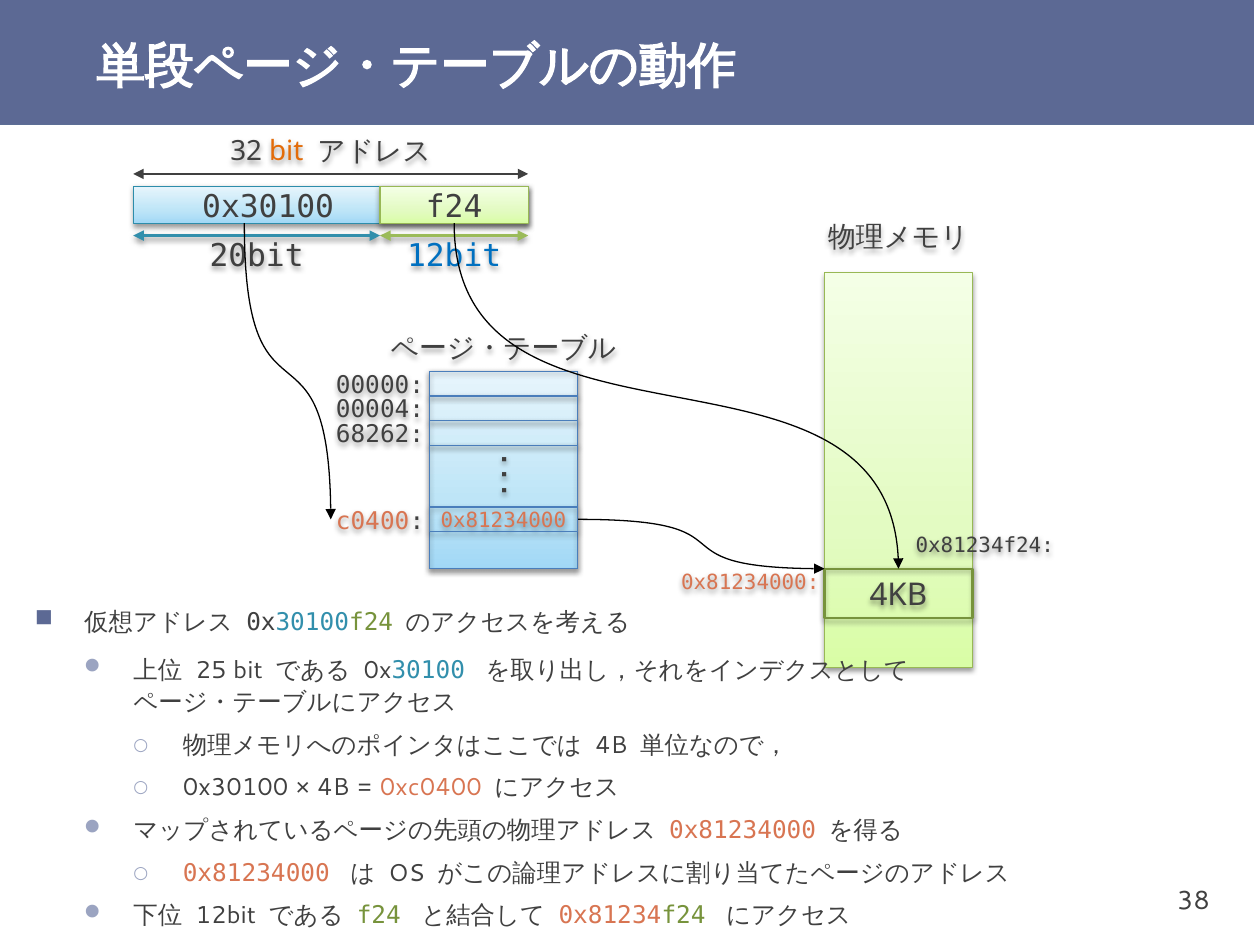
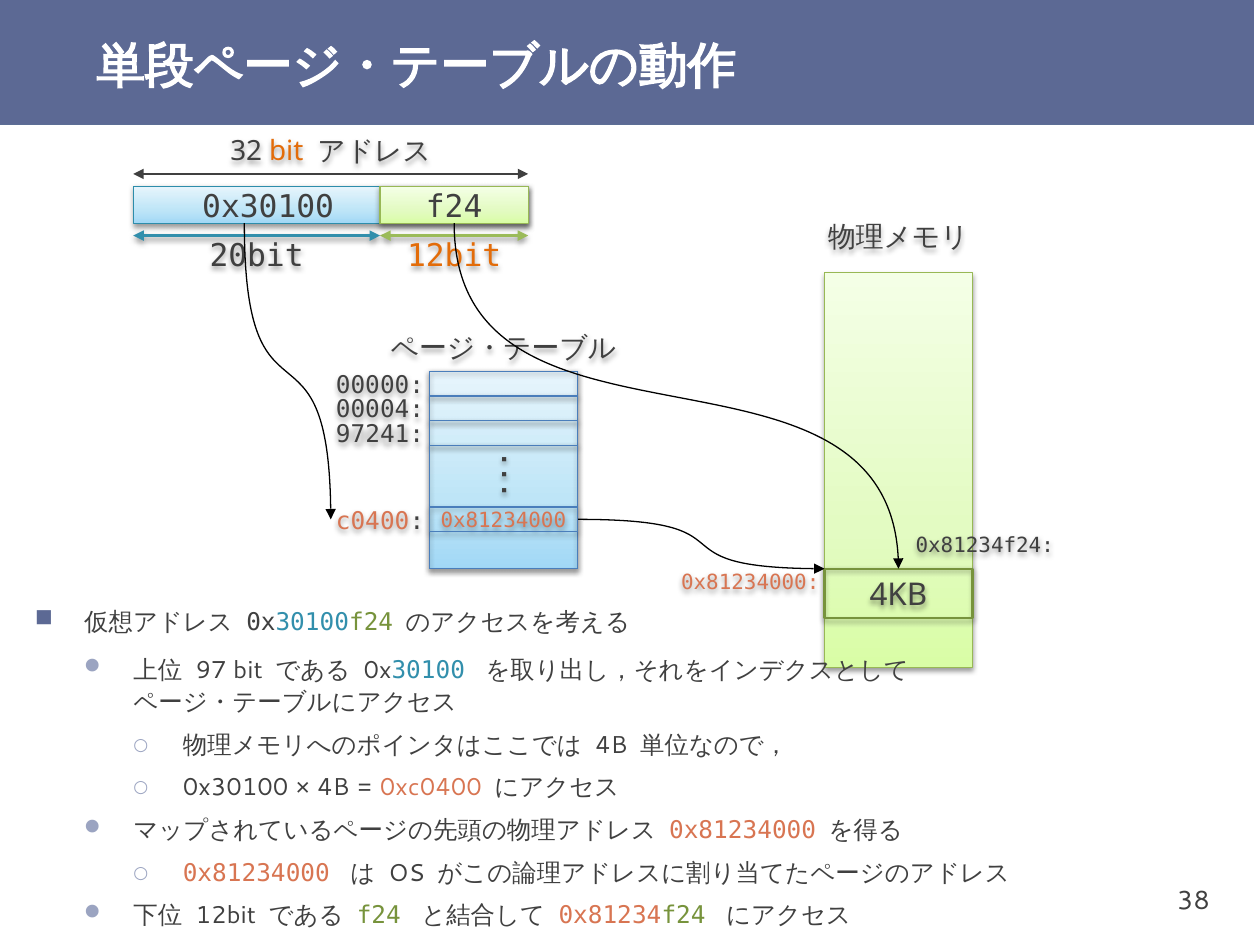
12bit at (454, 256) colour: blue -> orange
68262: 68262 -> 97241
25: 25 -> 97
